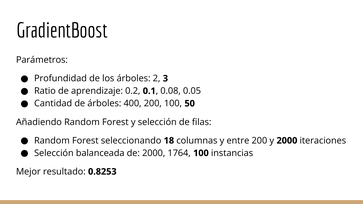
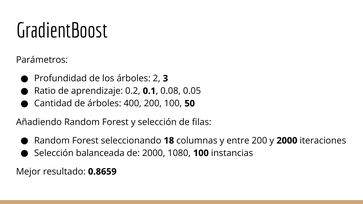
1764: 1764 -> 1080
0.8253: 0.8253 -> 0.8659
